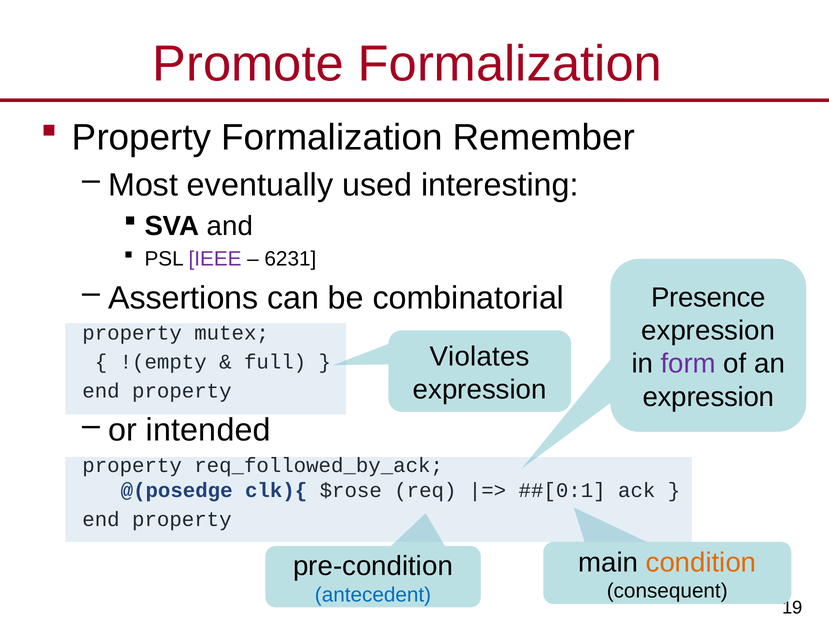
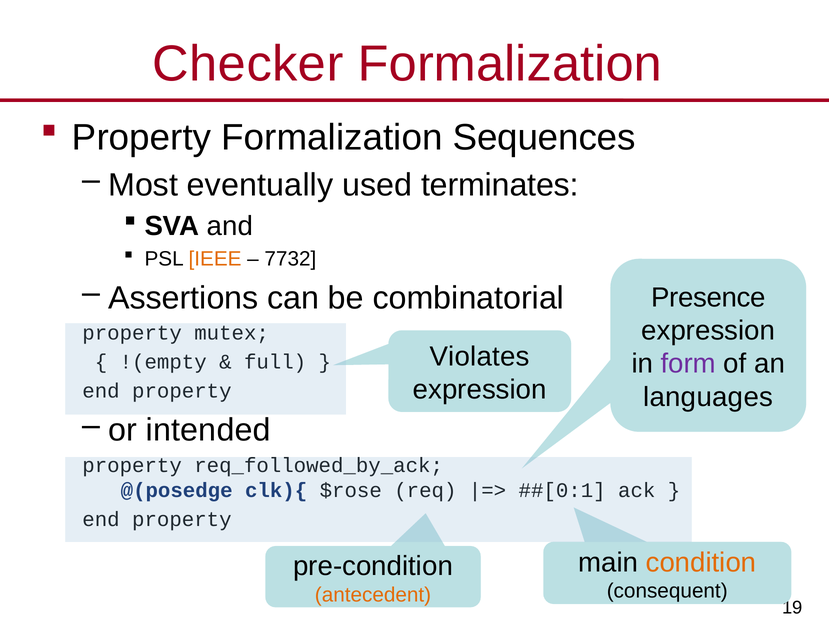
Promote: Promote -> Checker
Remember: Remember -> Sequences
interesting: interesting -> terminates
IEEE colour: purple -> orange
6231: 6231 -> 7732
expression at (708, 397): expression -> languages
antecedent colour: blue -> orange
